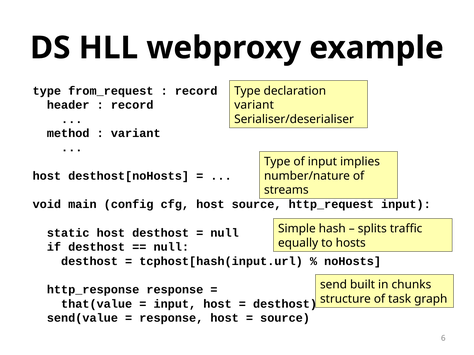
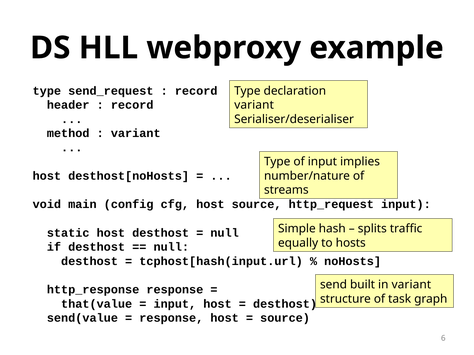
from_request: from_request -> send_request
in chunks: chunks -> variant
